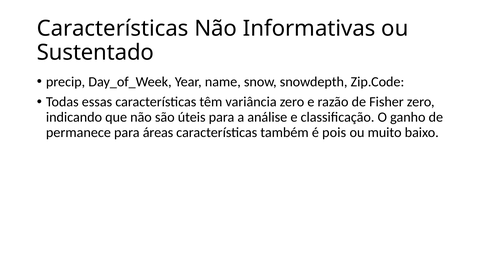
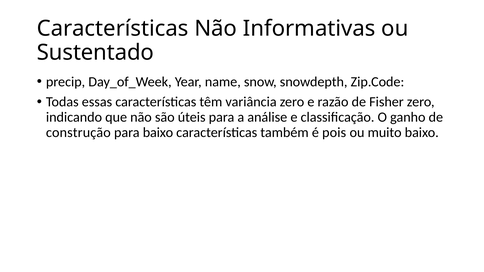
permanece: permanece -> construção
para áreas: áreas -> baixo
